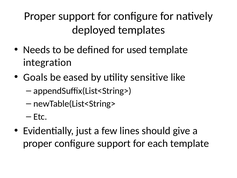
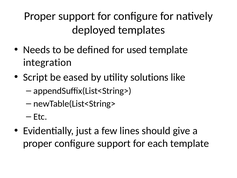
Goals: Goals -> Script
sensitive: sensitive -> solutions
